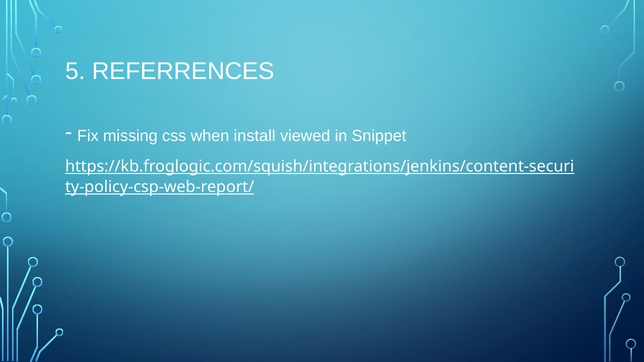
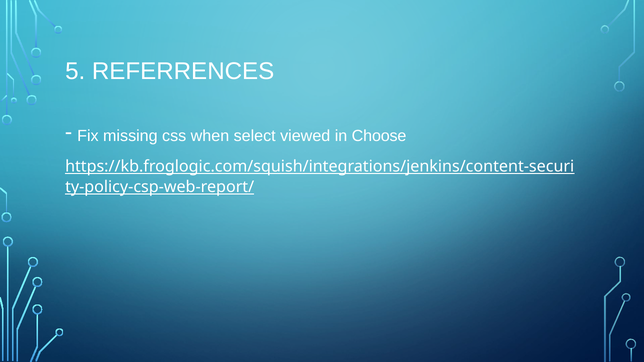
install: install -> select
Snippet: Snippet -> Choose
